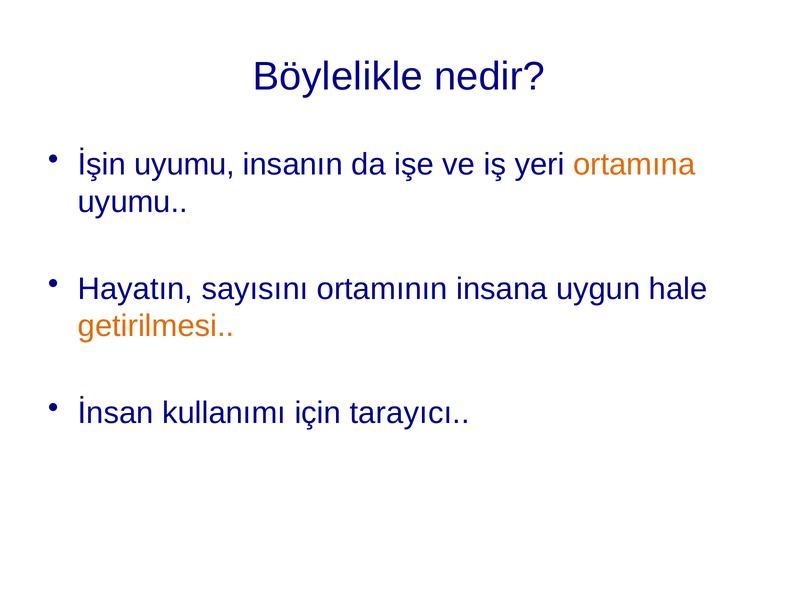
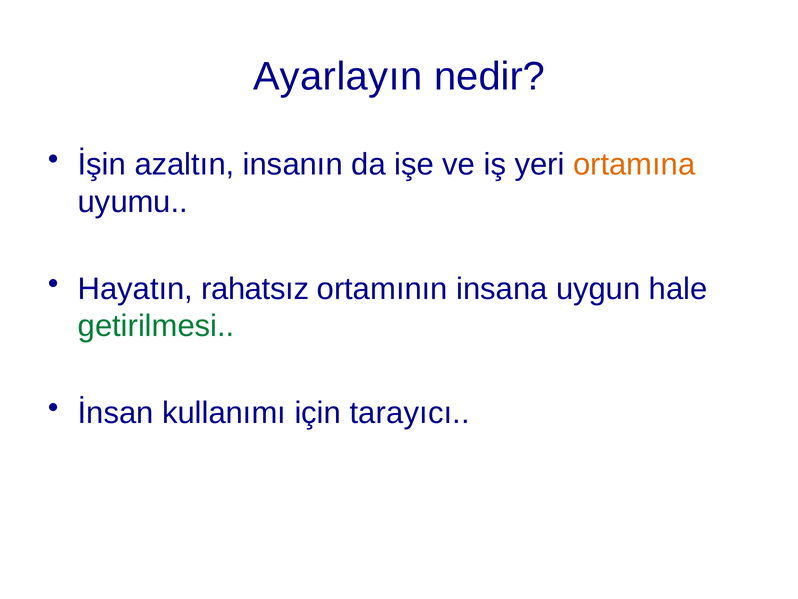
Böylelikle: Böylelikle -> Ayarlayın
İşin uyumu: uyumu -> azaltın
sayısını: sayısını -> rahatsız
getirilmesi colour: orange -> green
